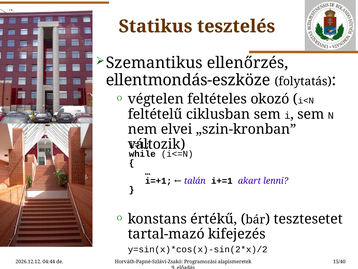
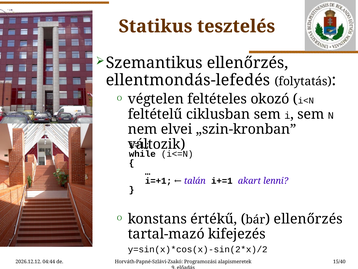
ellentmondás-eszköze: ellentmondás-eszköze -> ellentmondás-lefedés
tesztesetet at (308, 219): tesztesetet -> ellenőrzés
